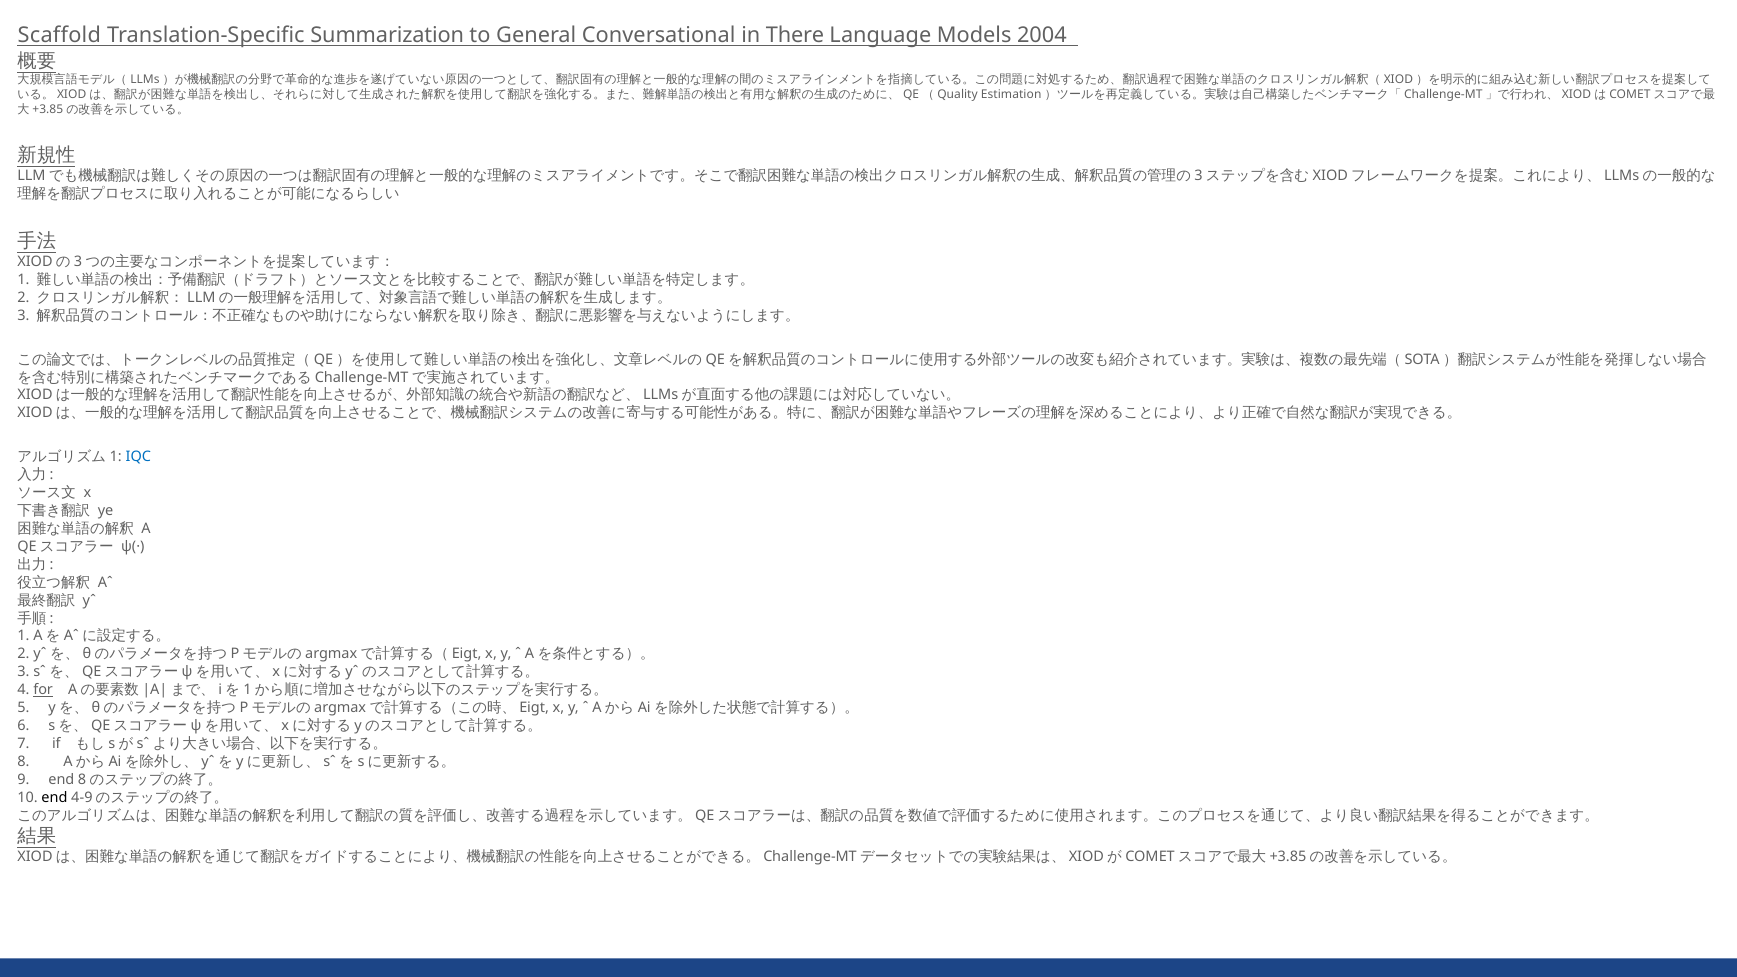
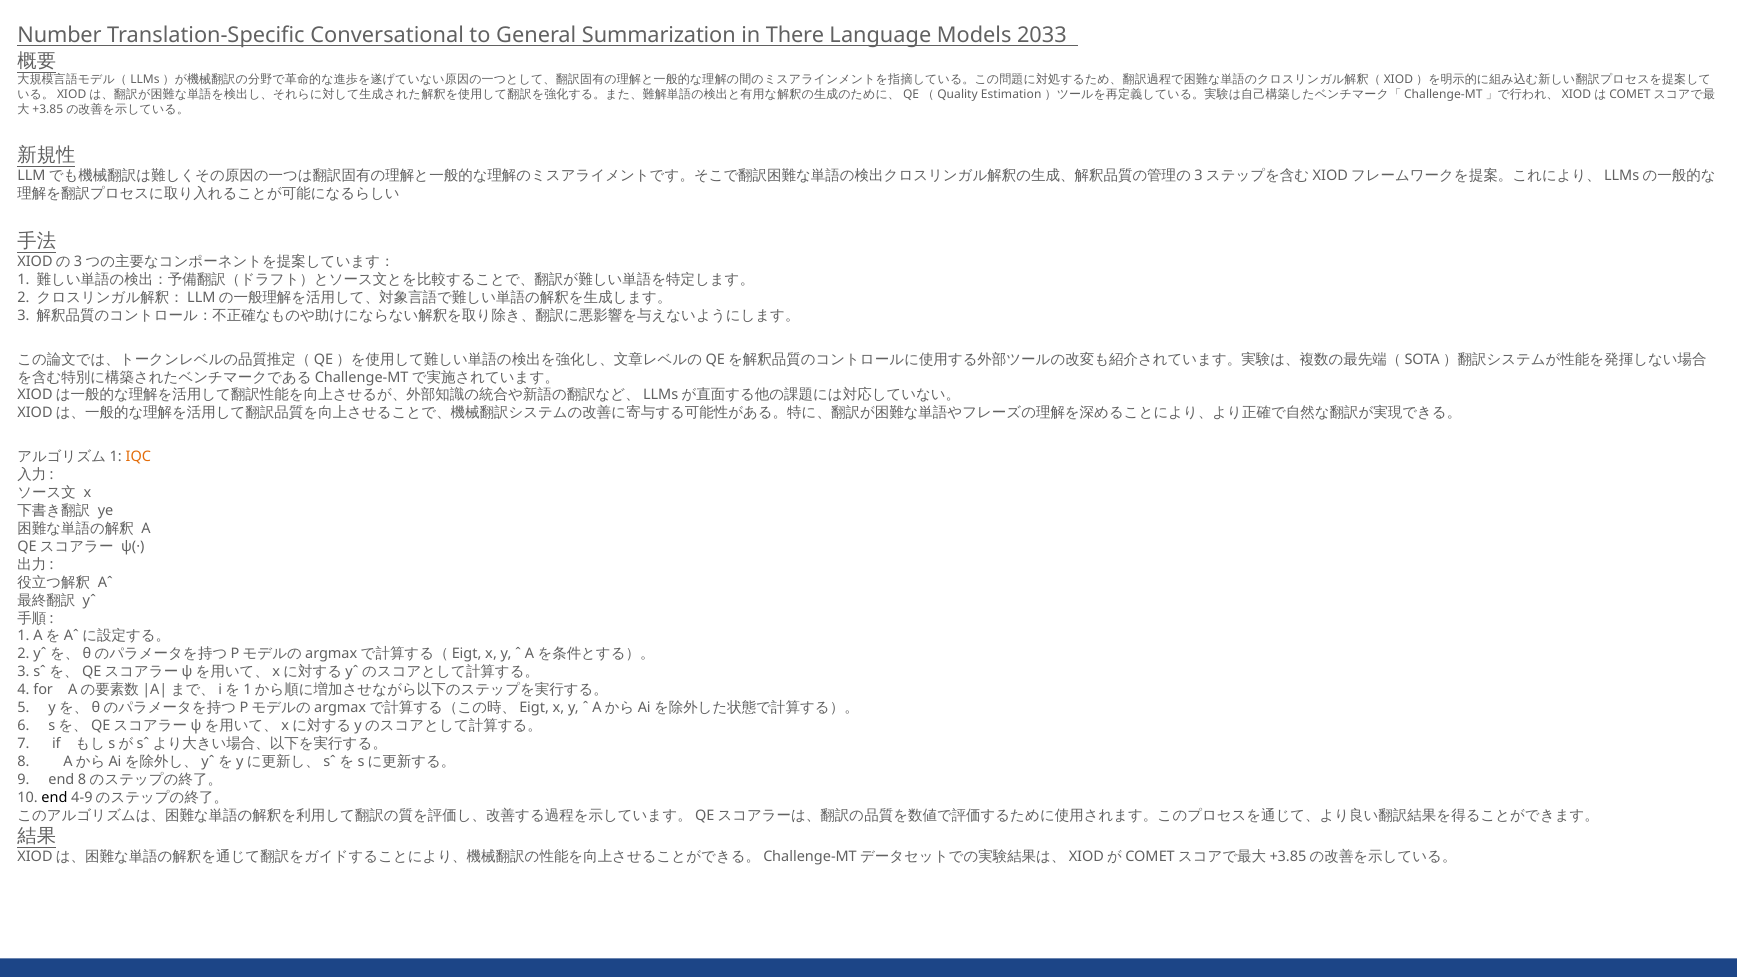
Scaffold: Scaffold -> Number
Summarization: Summarization -> Conversational
Conversational: Conversational -> Summarization
2004: 2004 -> 2033
IQC colour: blue -> orange
for underline: present -> none
